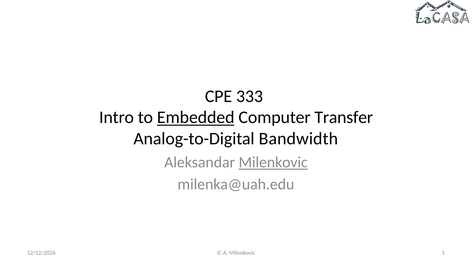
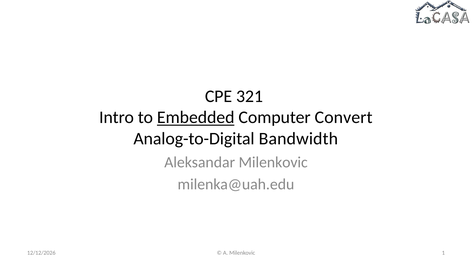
333: 333 -> 321
Transfer: Transfer -> Convert
Milenkovic at (273, 163) underline: present -> none
